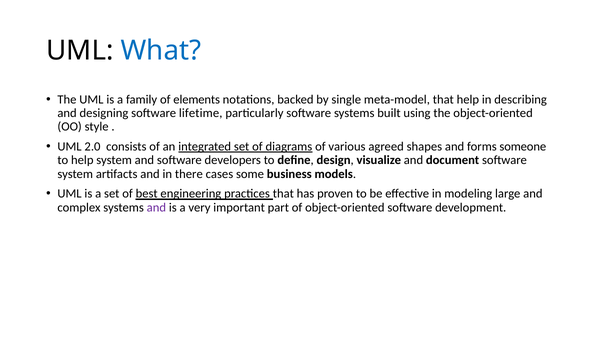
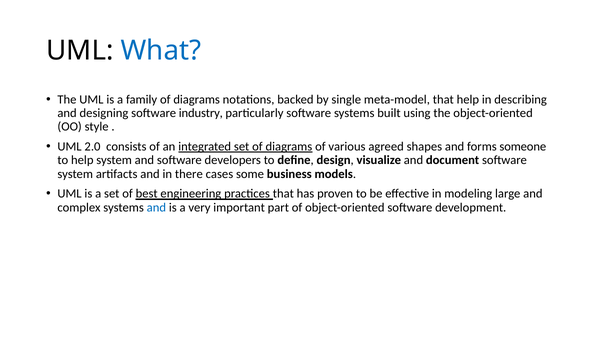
family of elements: elements -> diagrams
lifetime: lifetime -> industry
and at (156, 208) colour: purple -> blue
